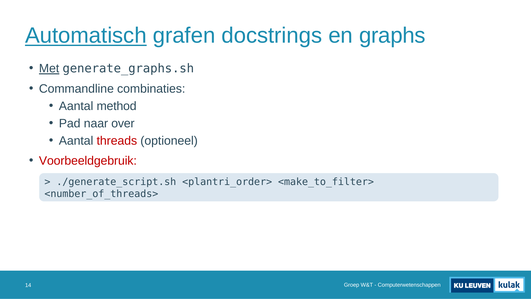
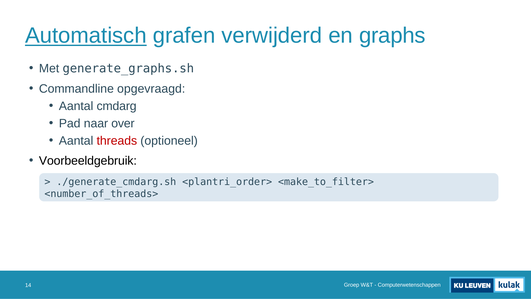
docstrings: docstrings -> verwijderd
Met underline: present -> none
combinaties: combinaties -> opgevraagd
method: method -> cmdarg
Voorbeeldgebruik colour: red -> black
./generate_script.sh: ./generate_script.sh -> ./generate_cmdarg.sh
